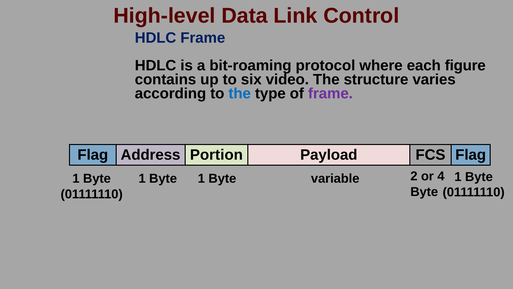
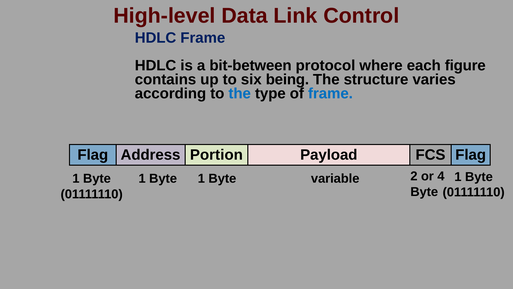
bit-roaming: bit-roaming -> bit-between
video: video -> being
frame at (330, 93) colour: purple -> blue
